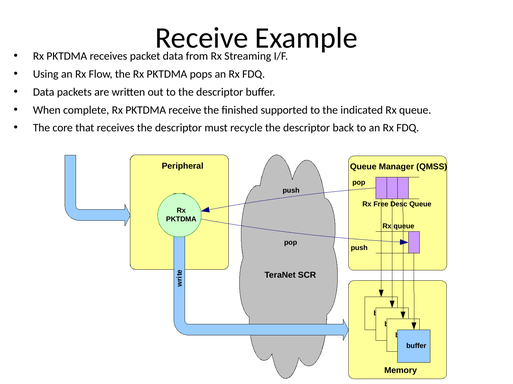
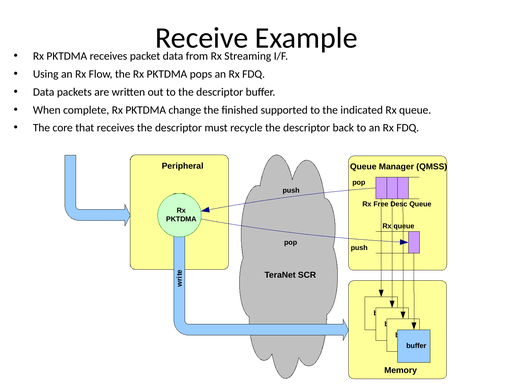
PKTDMA receive: receive -> change
